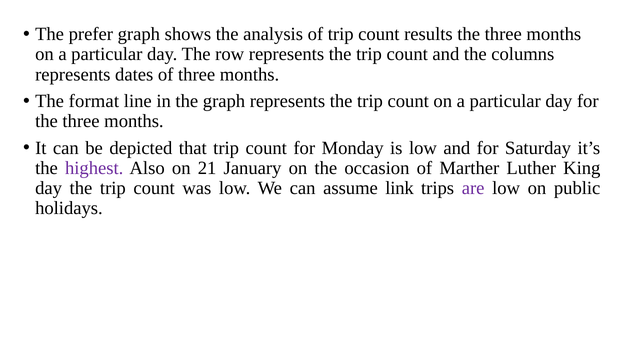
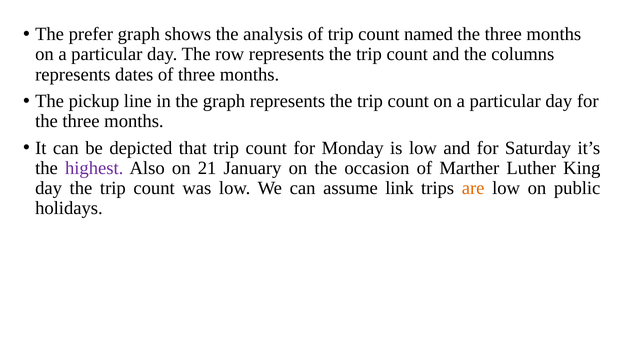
results: results -> named
format: format -> pickup
are colour: purple -> orange
